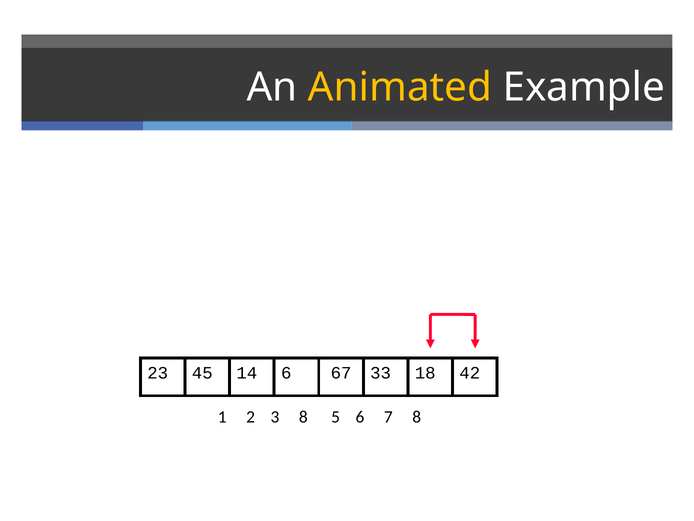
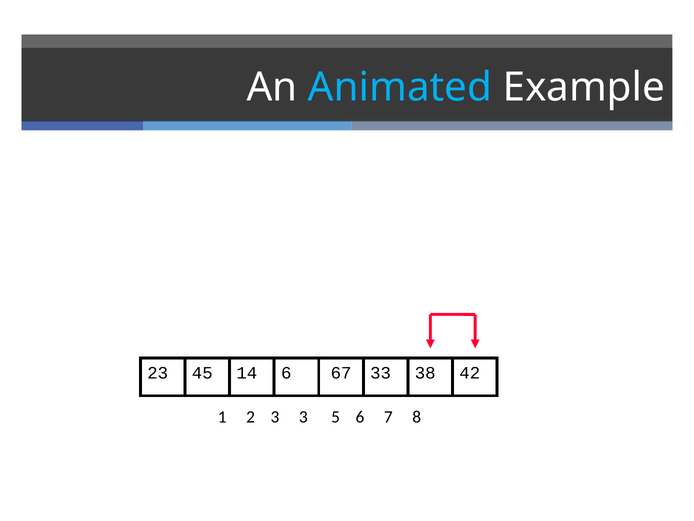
Animated colour: yellow -> light blue
18: 18 -> 38
3 8: 8 -> 3
